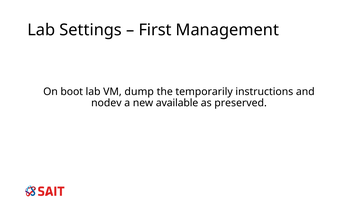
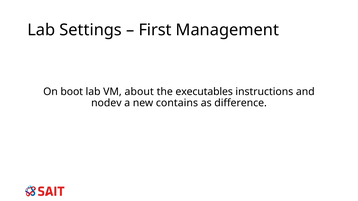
dump: dump -> about
temporarily: temporarily -> executables
available: available -> contains
preserved: preserved -> difference
